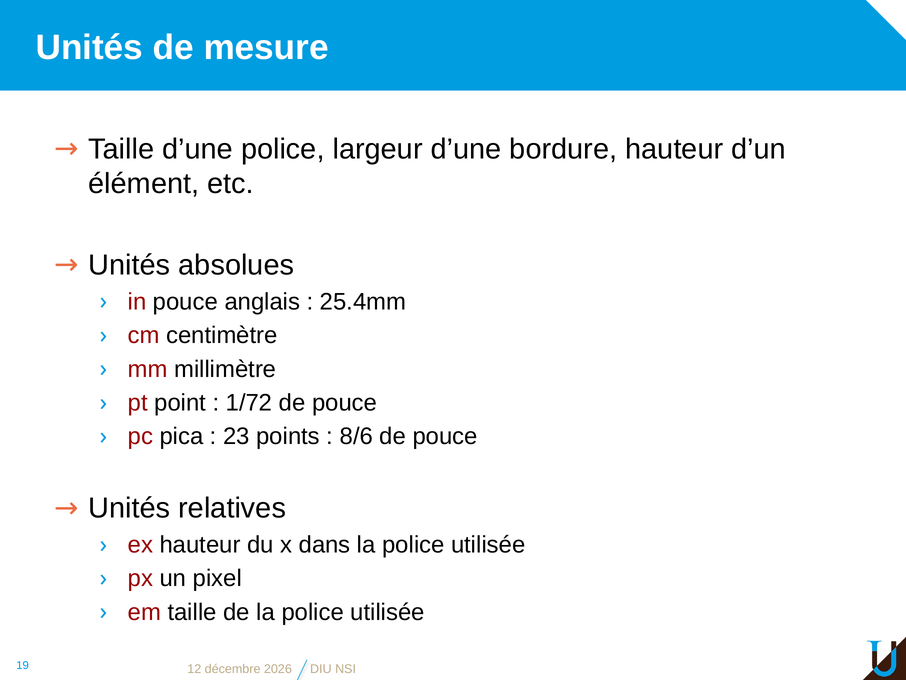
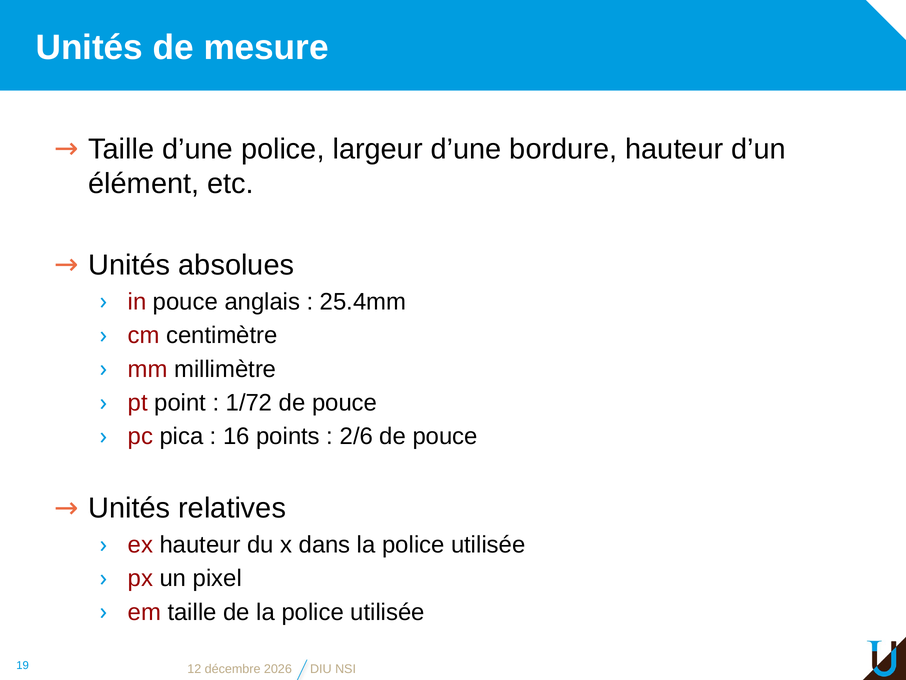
23: 23 -> 16
8/6: 8/6 -> 2/6
